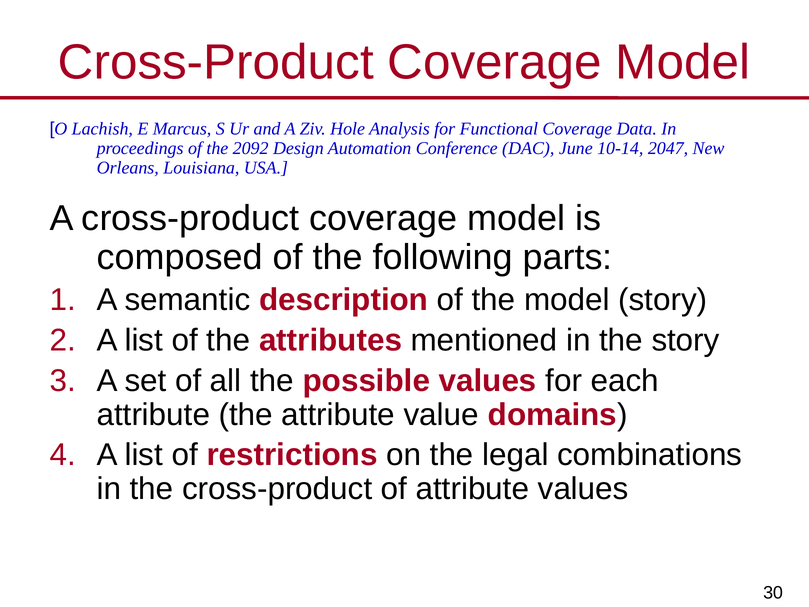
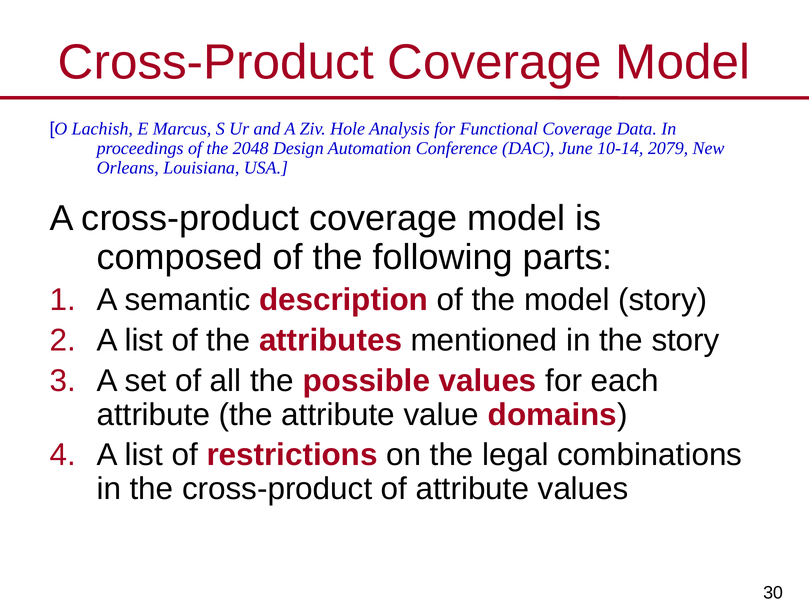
2092: 2092 -> 2048
2047: 2047 -> 2079
